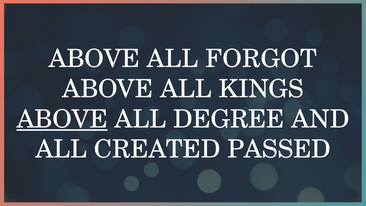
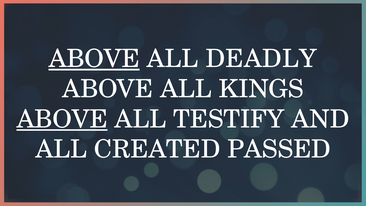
ABOVE at (94, 59) underline: none -> present
FORGOT: FORGOT -> DEADLY
DEGREE: DEGREE -> TESTIFY
